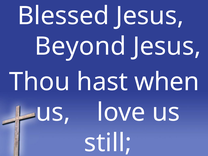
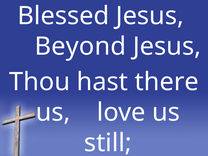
when: when -> there
